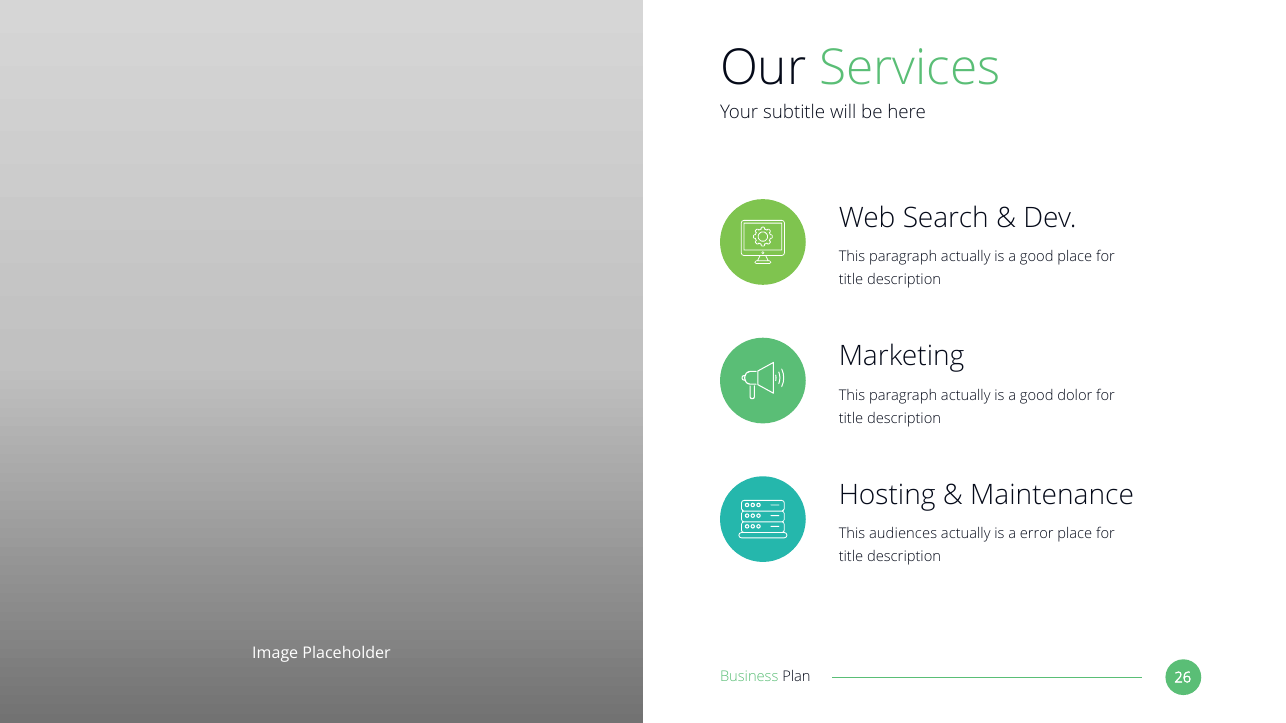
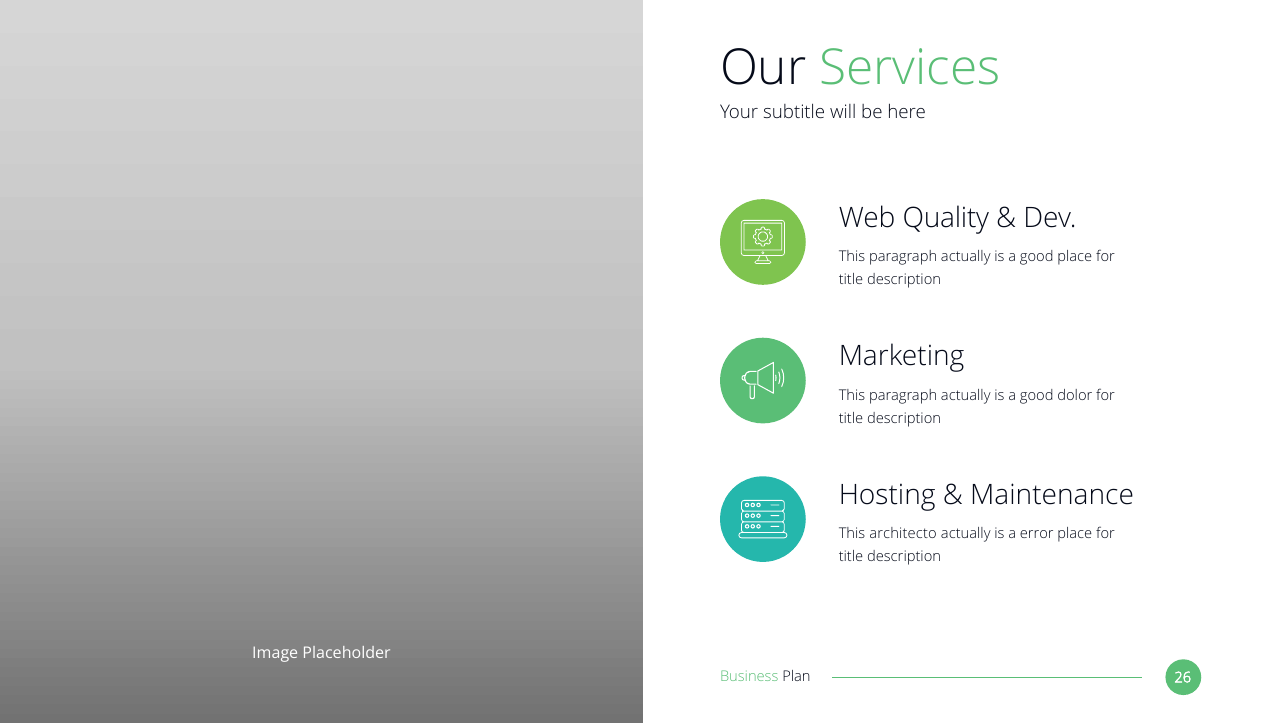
Search: Search -> Quality
audiences: audiences -> architecto
